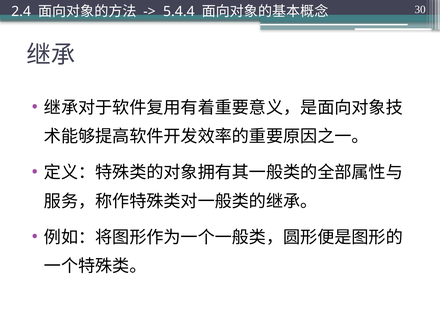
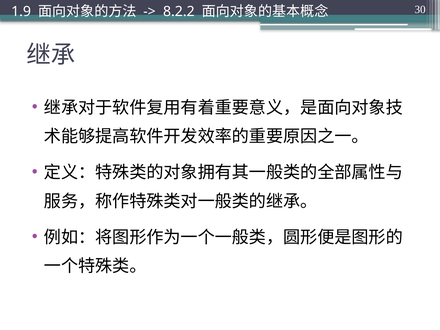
2.4: 2.4 -> 1.9
5.4.4: 5.4.4 -> 8.2.2
